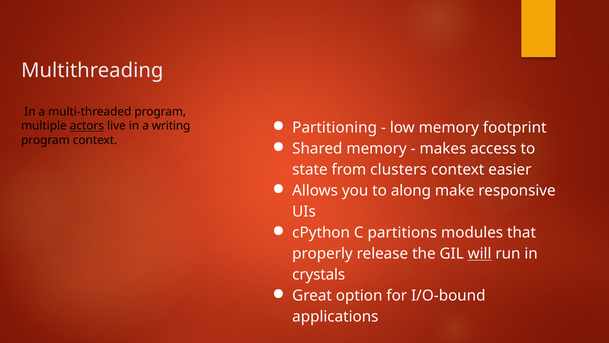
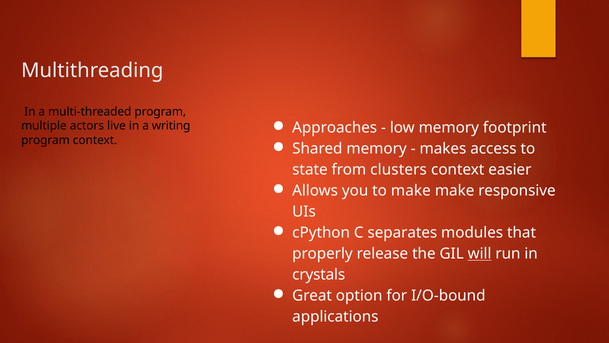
Partitioning: Partitioning -> Approaches
actors underline: present -> none
to along: along -> make
partitions: partitions -> separates
